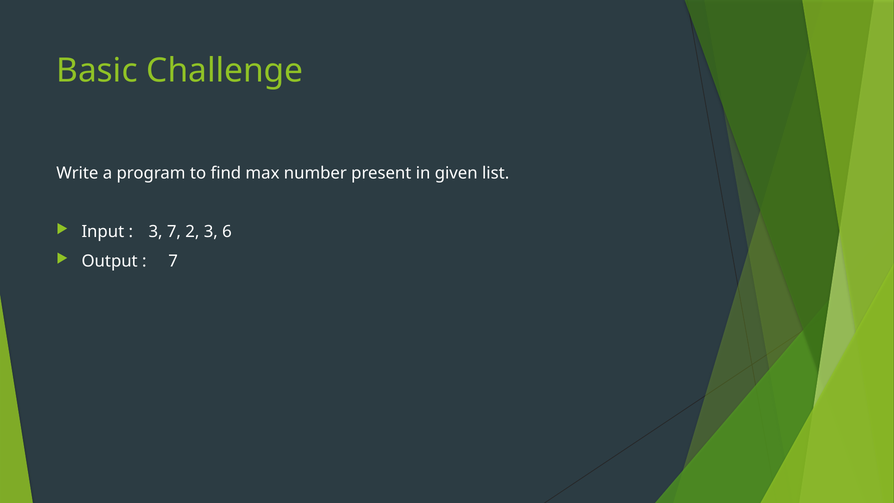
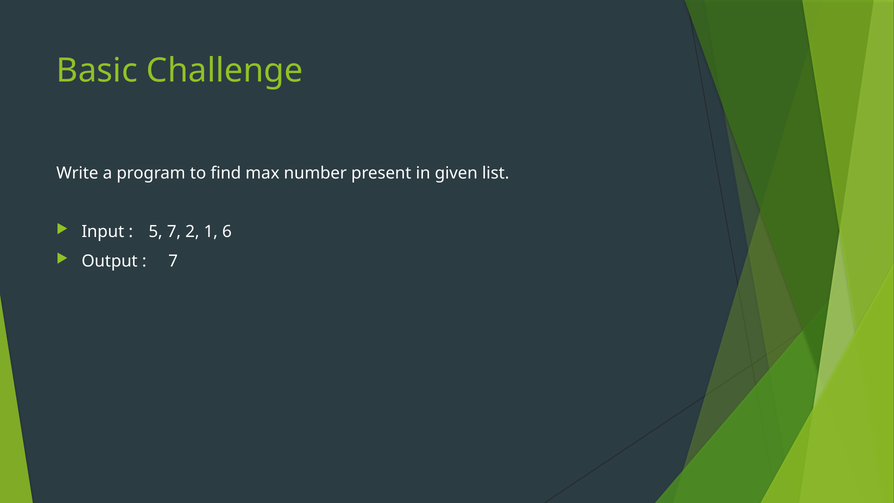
3 at (156, 232): 3 -> 5
2 3: 3 -> 1
